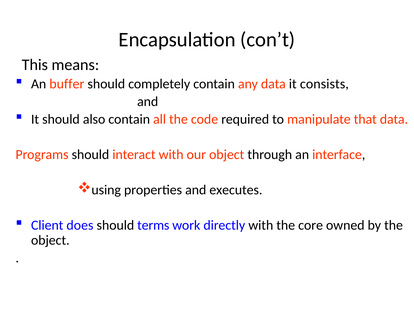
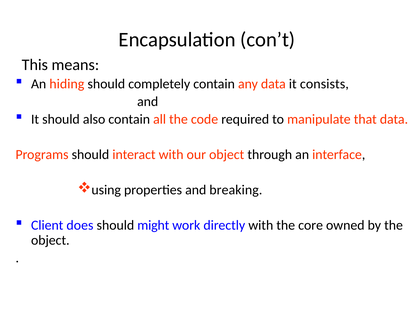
buffer: buffer -> hiding
executes: executes -> breaking
terms: terms -> might
